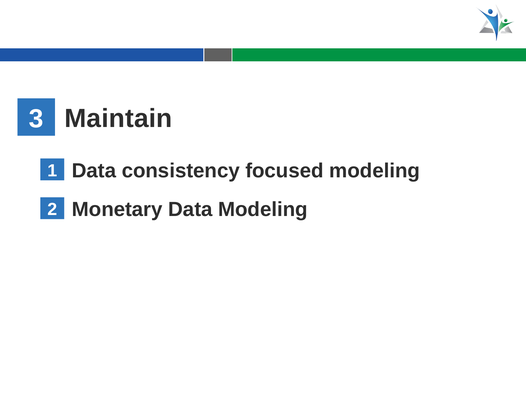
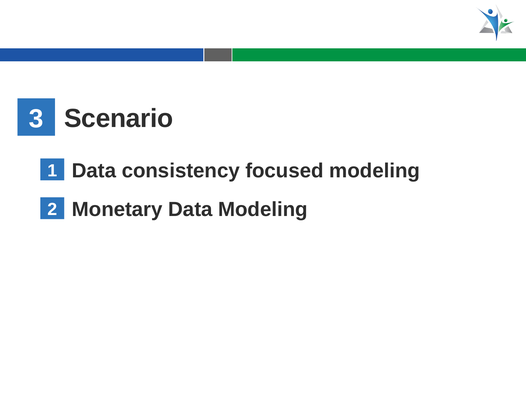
Maintain: Maintain -> Scenario
